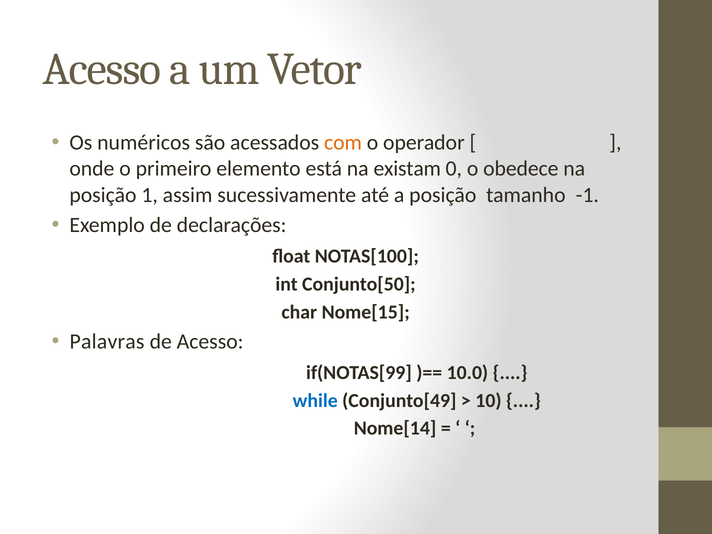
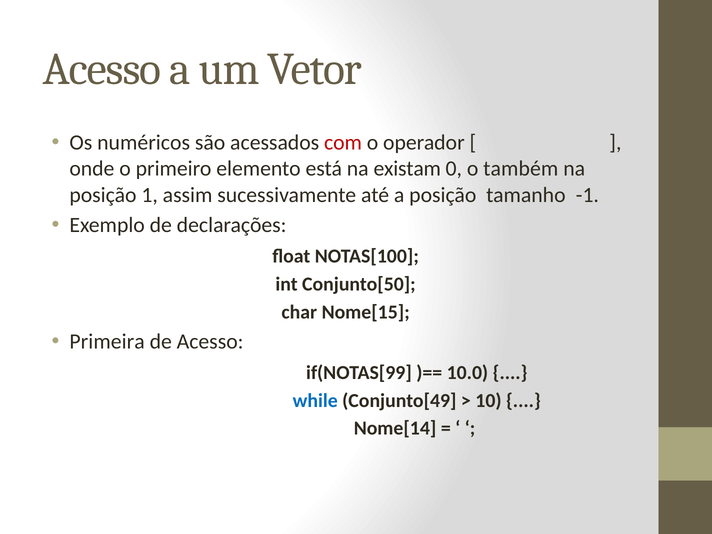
com colour: orange -> red
obedece: obedece -> também
Palavras: Palavras -> Primeira
